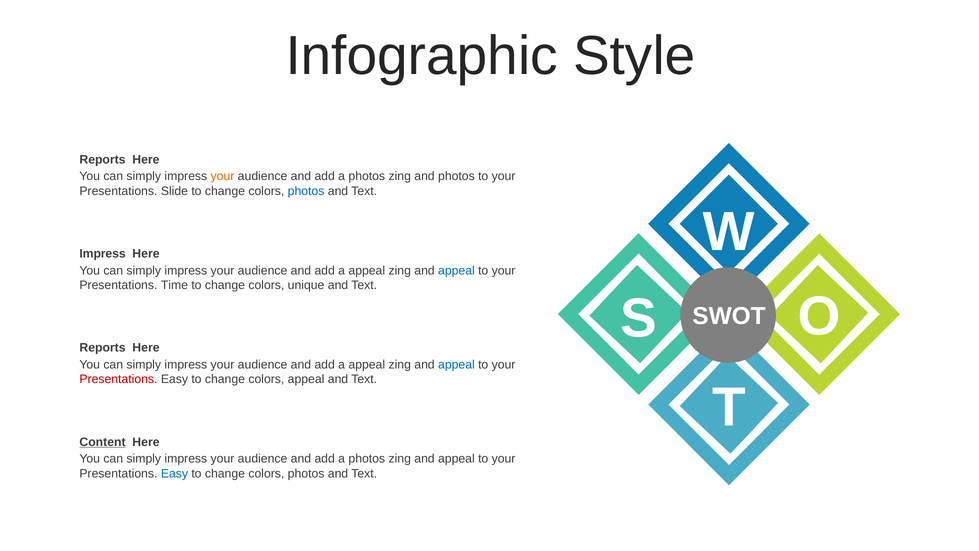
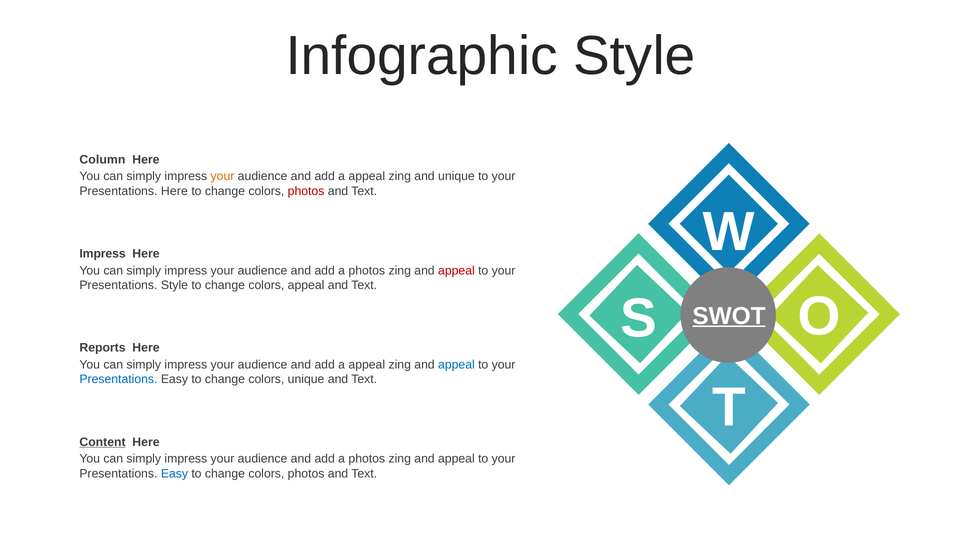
Reports at (102, 160): Reports -> Column
photos at (367, 176): photos -> appeal
and photos: photos -> unique
Presentations Slide: Slide -> Here
photos at (306, 191) colour: blue -> red
appeal at (367, 270): appeal -> photos
appeal at (456, 270) colour: blue -> red
Presentations Time: Time -> Style
colors unique: unique -> appeal
SWOT underline: none -> present
Presentations at (118, 379) colour: red -> blue
colors appeal: appeal -> unique
